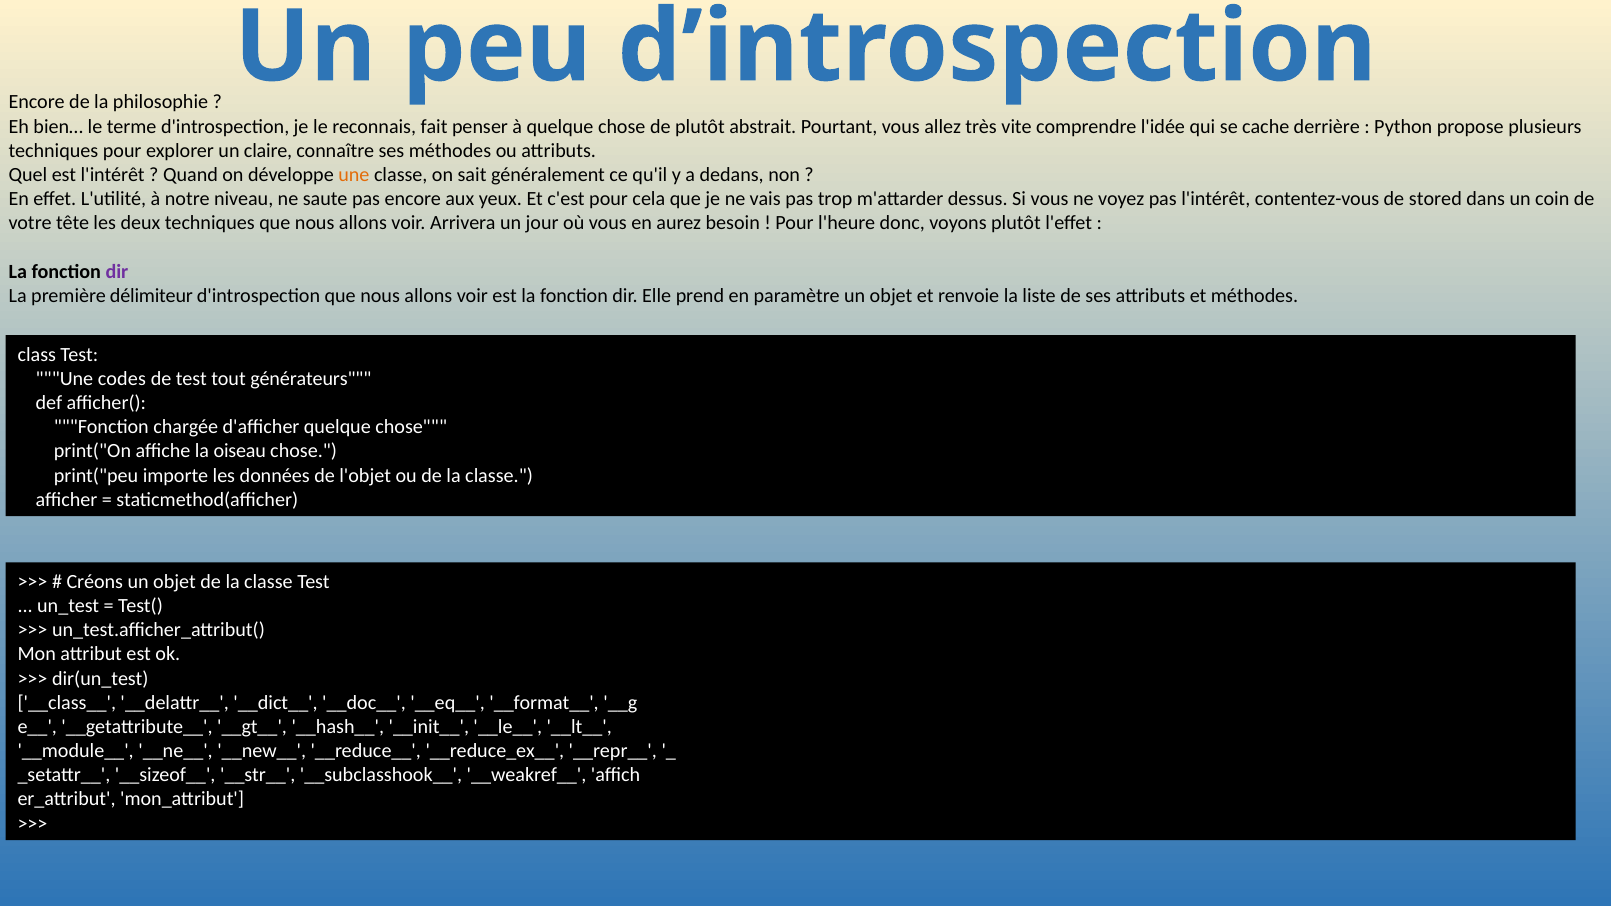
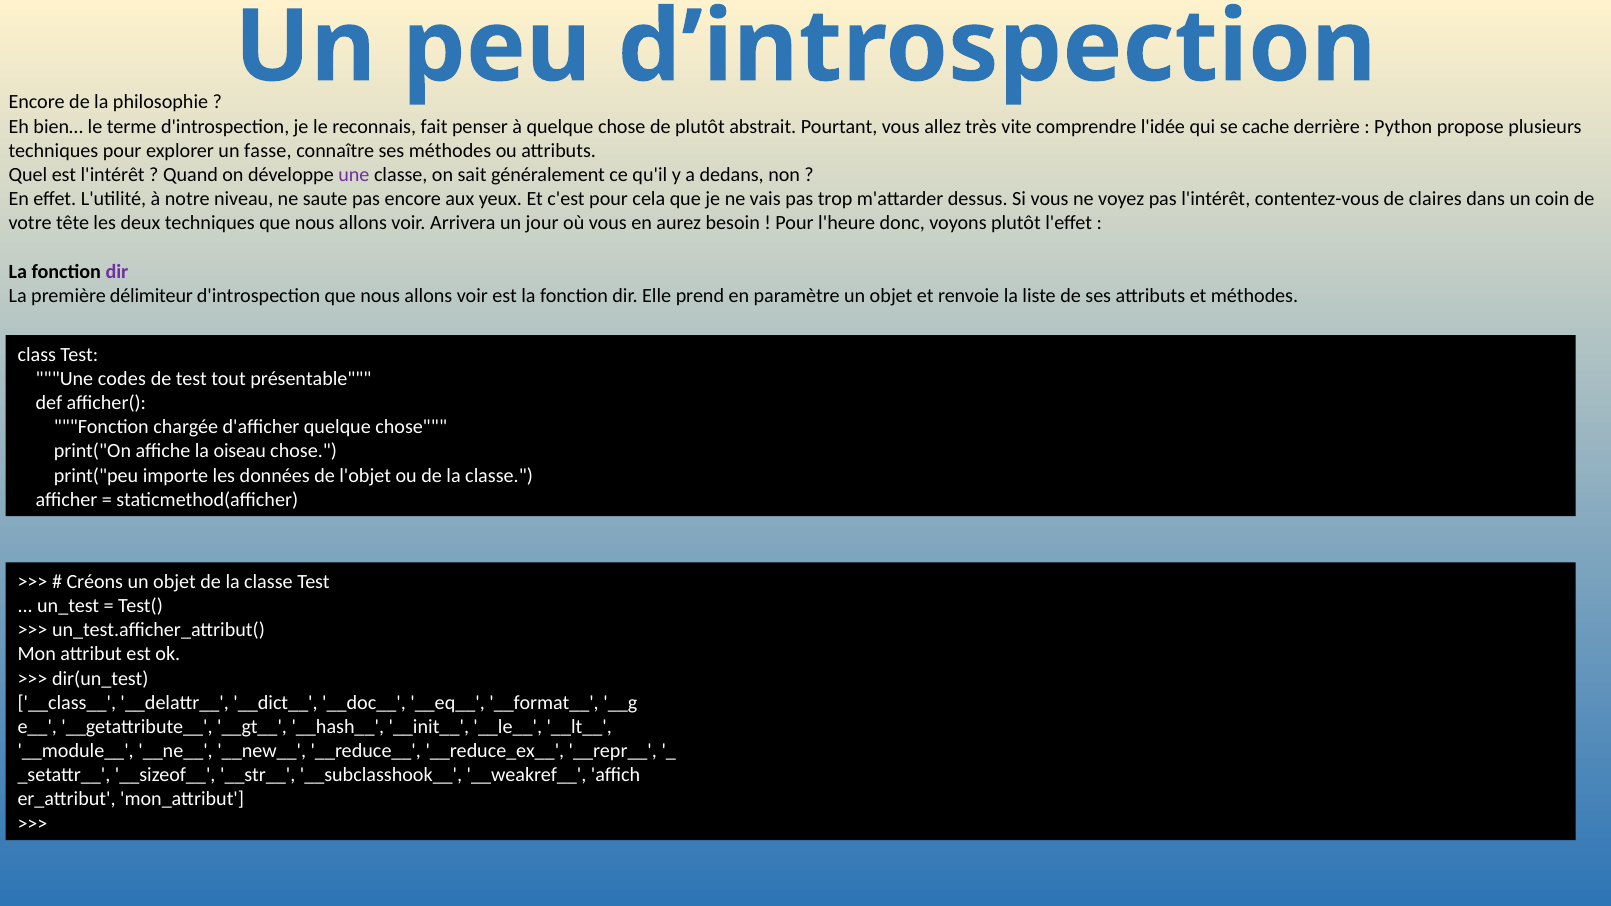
claire: claire -> fasse
une at (354, 175) colour: orange -> purple
stored: stored -> claires
générateurs: générateurs -> présentable
